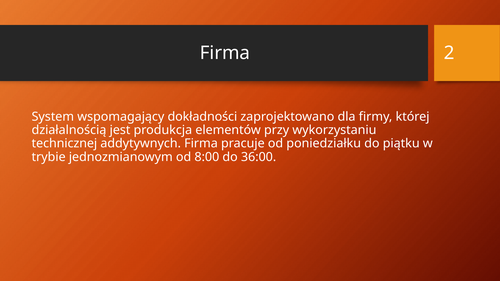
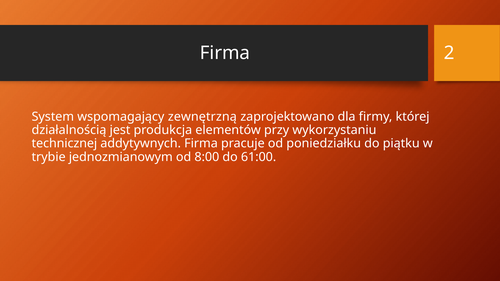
dokładności: dokładności -> zewnętrzną
36:00: 36:00 -> 61:00
